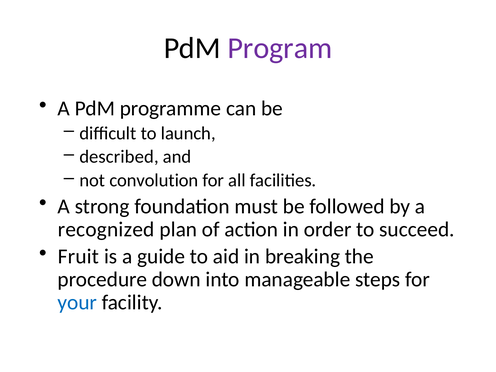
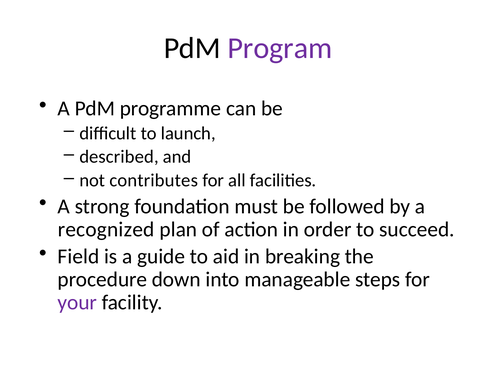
convolution: convolution -> contributes
Fruit: Fruit -> Field
your colour: blue -> purple
